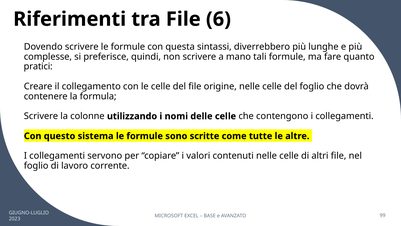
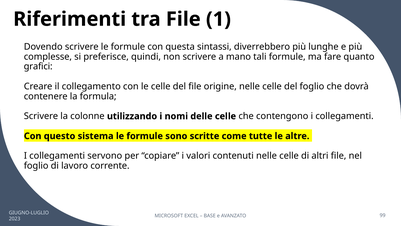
6: 6 -> 1
pratici: pratici -> grafici
